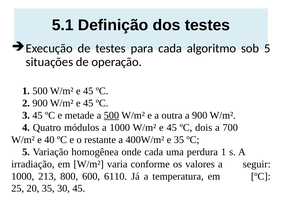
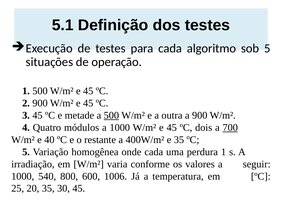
700 underline: none -> present
213: 213 -> 540
6110: 6110 -> 1006
